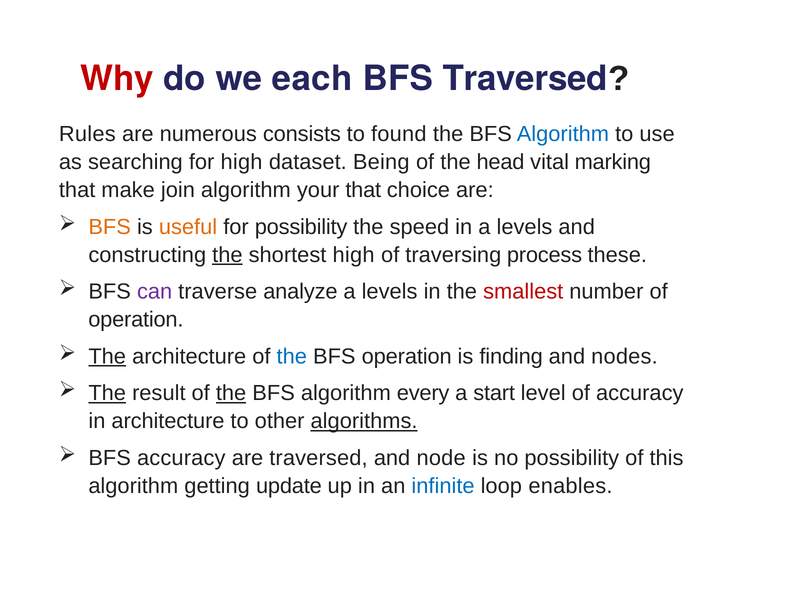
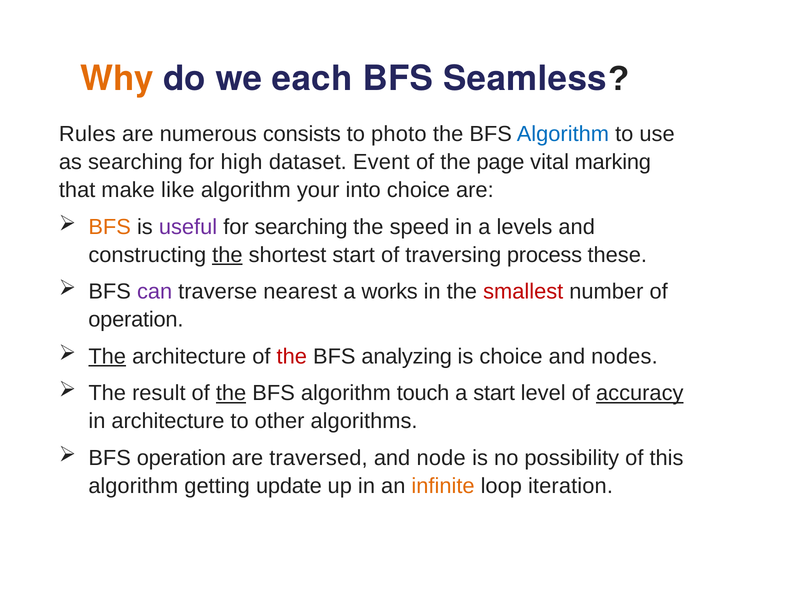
Why colour: red -> orange
BFS Traversed: Traversed -> Seamless
found: found -> photo
Being: Being -> Event
head: head -> page
join: join -> like
your that: that -> into
useful colour: orange -> purple
for possibility: possibility -> searching
shortest high: high -> start
analyze: analyze -> nearest
levels at (390, 292): levels -> works
the at (292, 357) colour: blue -> red
BFS operation: operation -> analyzing
is finding: finding -> choice
The at (107, 394) underline: present -> none
every: every -> touch
accuracy at (640, 394) underline: none -> present
algorithms underline: present -> none
BFS accuracy: accuracy -> operation
infinite colour: blue -> orange
enables: enables -> iteration
